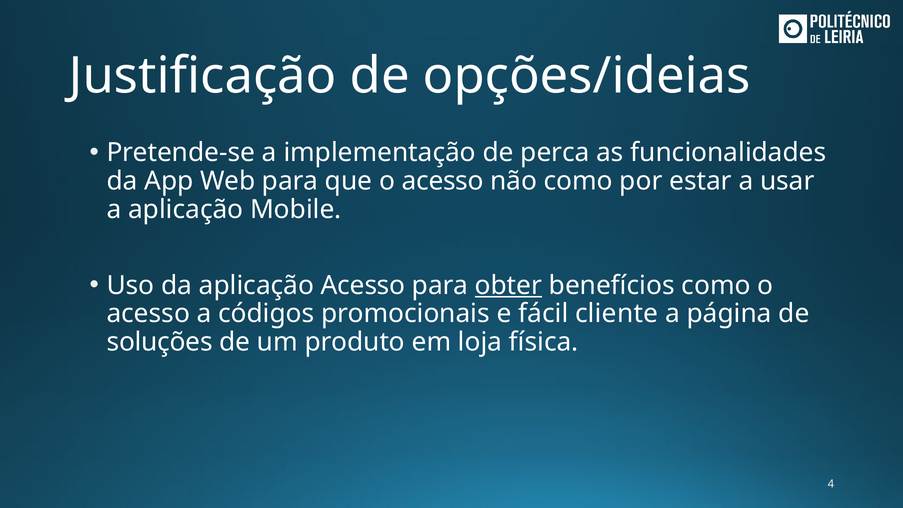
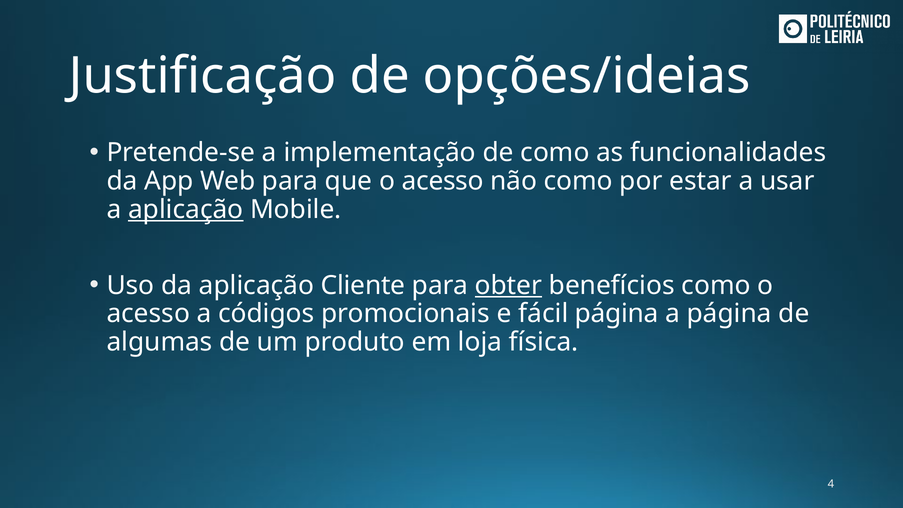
de perca: perca -> como
aplicação at (186, 210) underline: none -> present
aplicação Acesso: Acesso -> Cliente
fácil cliente: cliente -> página
soluções: soluções -> algumas
